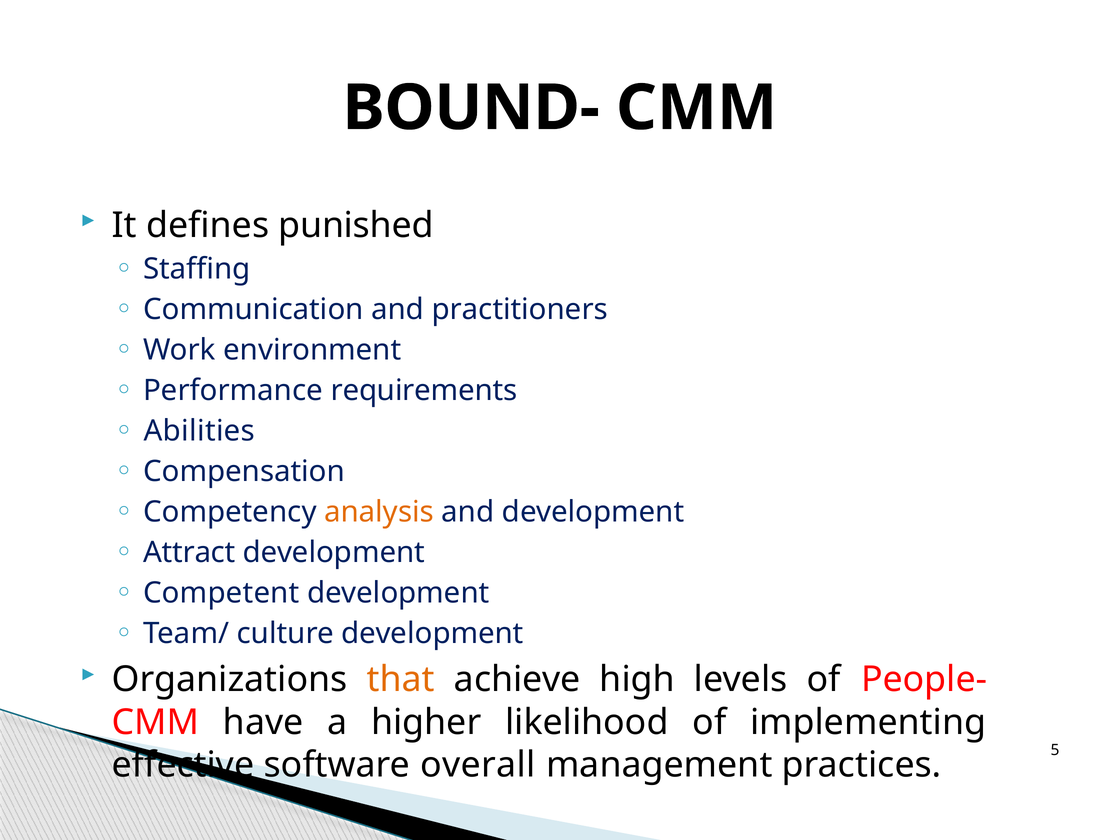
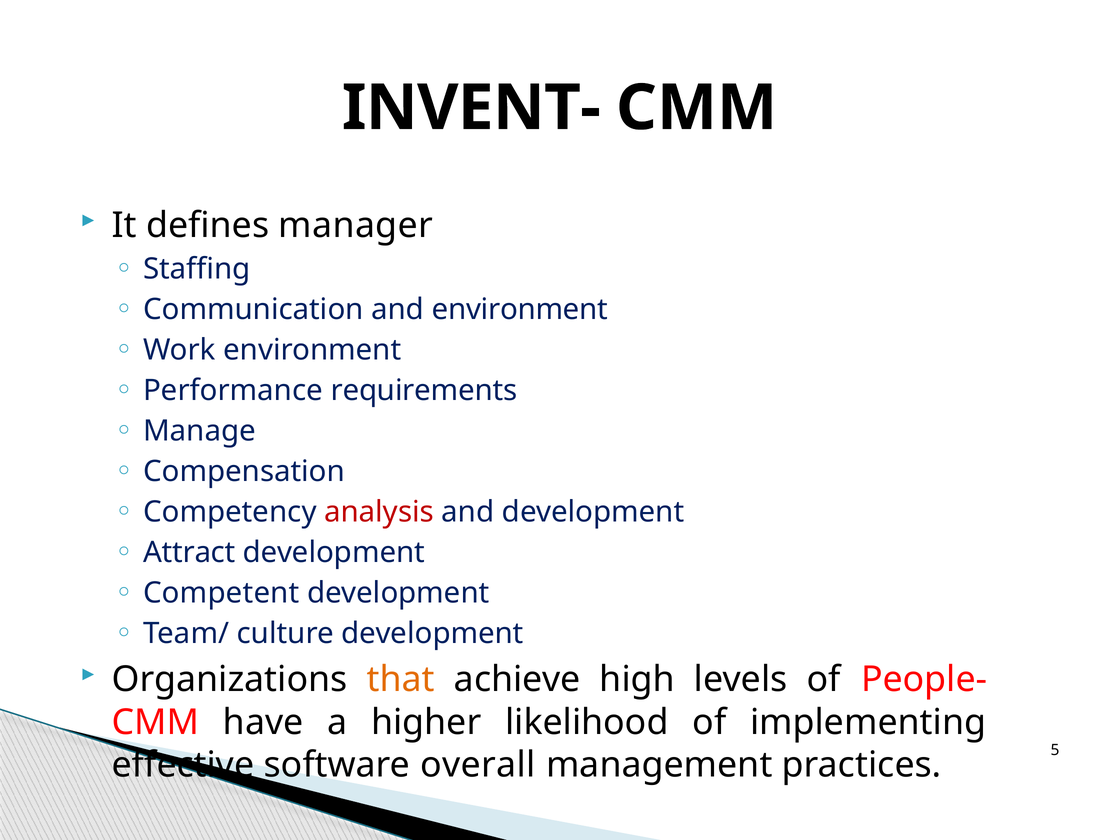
BOUND-: BOUND- -> INVENT-
punished: punished -> manager
and practitioners: practitioners -> environment
Abilities: Abilities -> Manage
analysis colour: orange -> red
